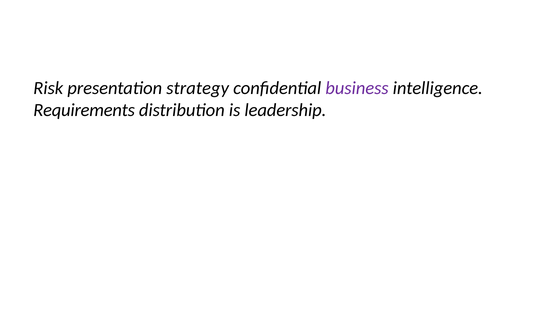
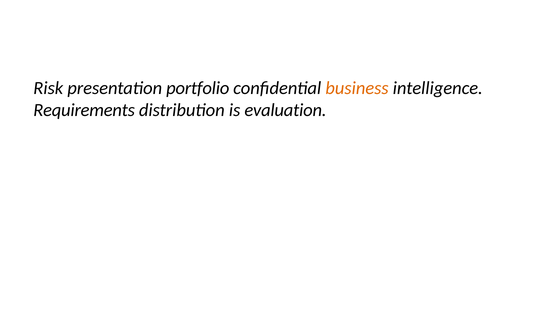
strategy: strategy -> portfolio
business colour: purple -> orange
leadership: leadership -> evaluation
